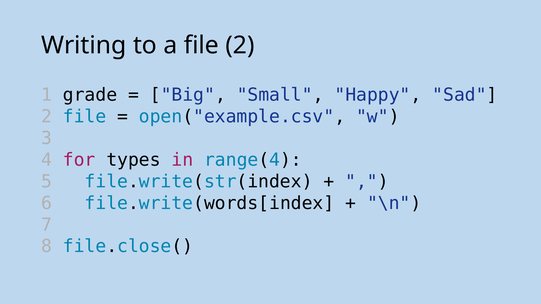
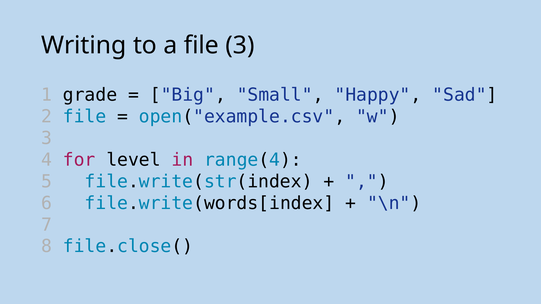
file 2: 2 -> 3
types: types -> level
